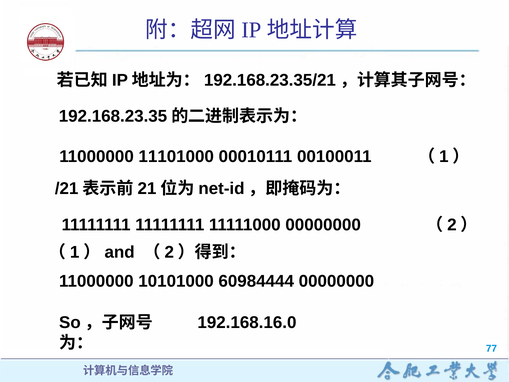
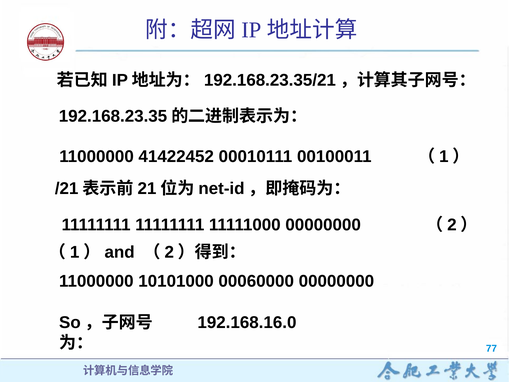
11101000: 11101000 -> 41422452
60984444: 60984444 -> 00060000
